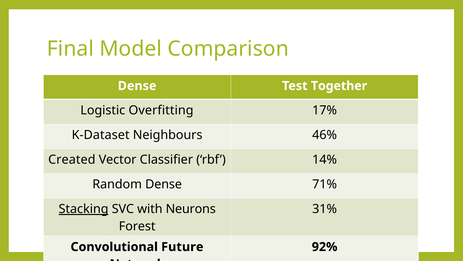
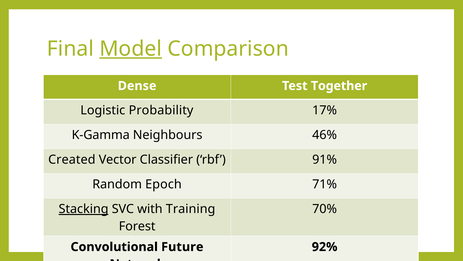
Model underline: none -> present
Overfitting: Overfitting -> Probability
K-Dataset: K-Dataset -> K-Gamma
14%: 14% -> 91%
Random Dense: Dense -> Epoch
Neurons: Neurons -> Training
31%: 31% -> 70%
